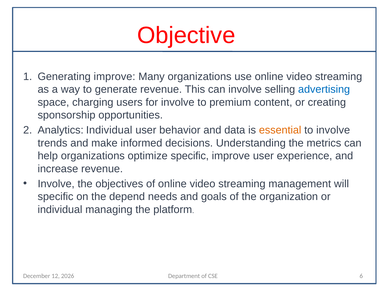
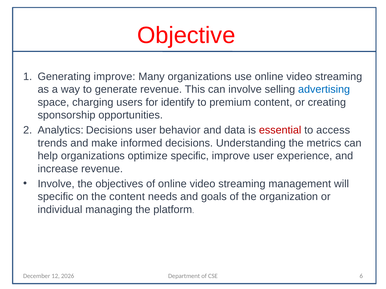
for involve: involve -> identify
Analytics Individual: Individual -> Decisions
essential colour: orange -> red
to involve: involve -> access
the depend: depend -> content
